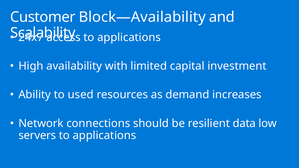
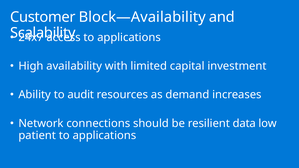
used: used -> audit
servers: servers -> patient
